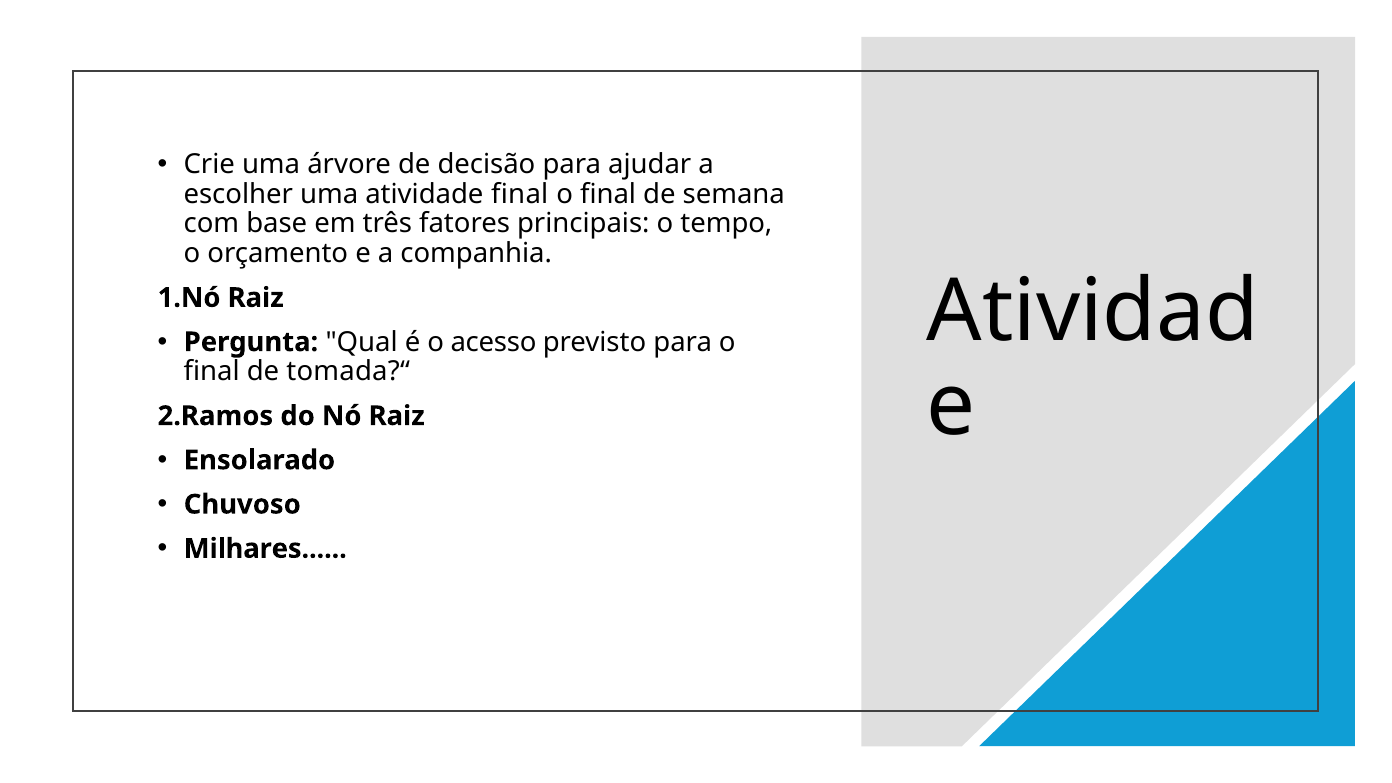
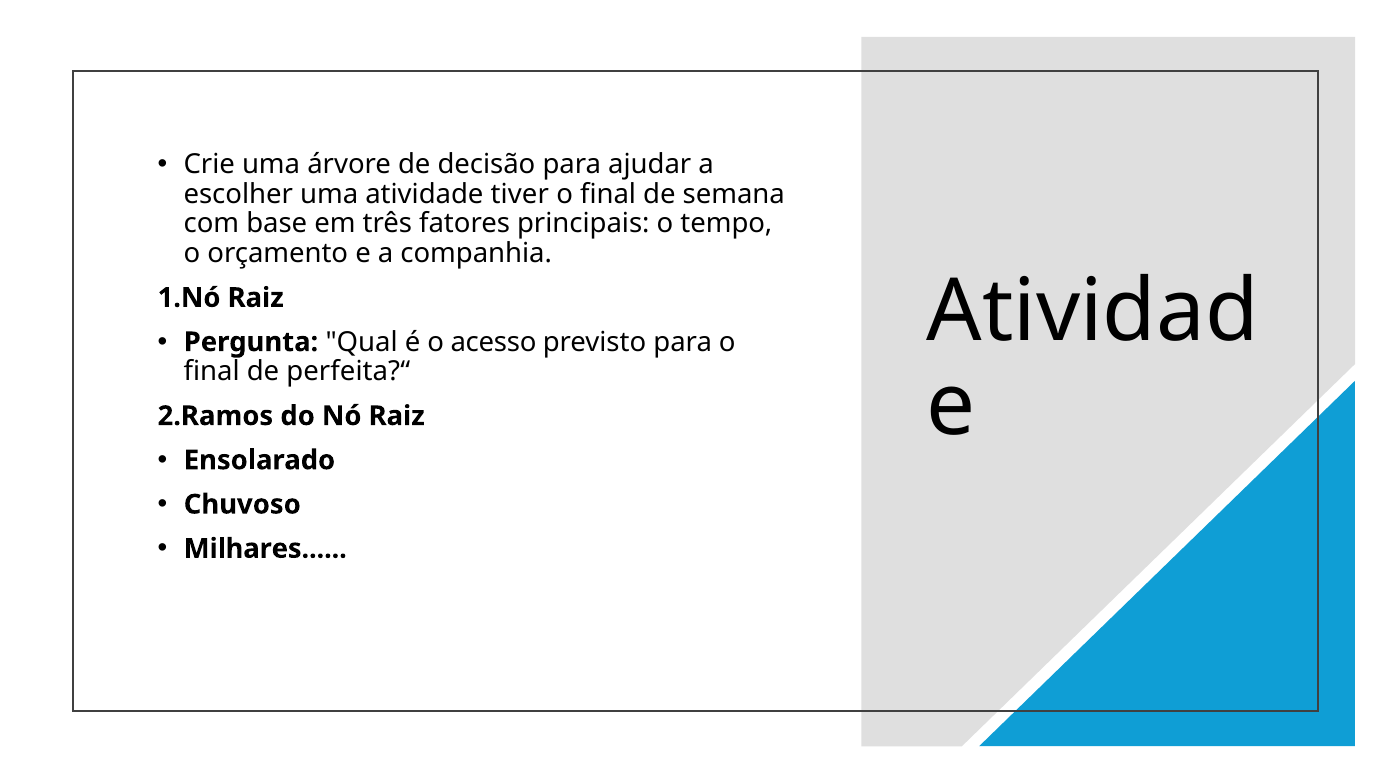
atividade final: final -> tiver
tomada?“: tomada?“ -> perfeita?“
